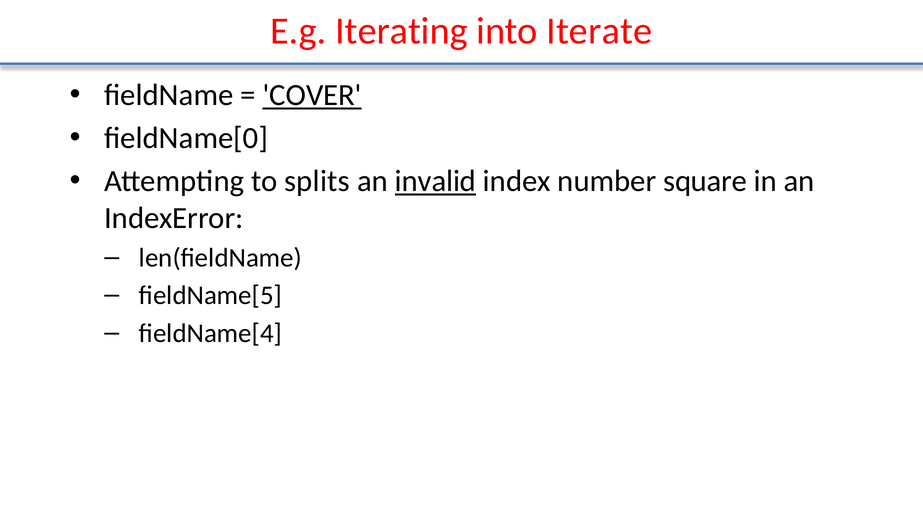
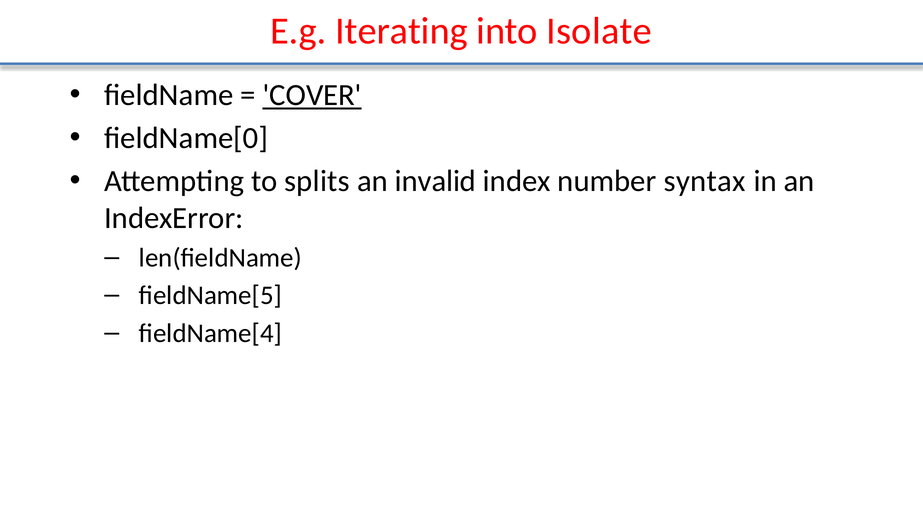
Iterate: Iterate -> Isolate
invalid underline: present -> none
square: square -> syntax
